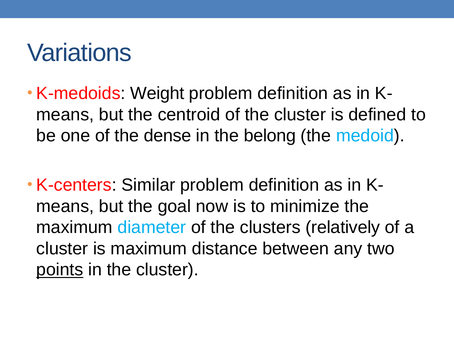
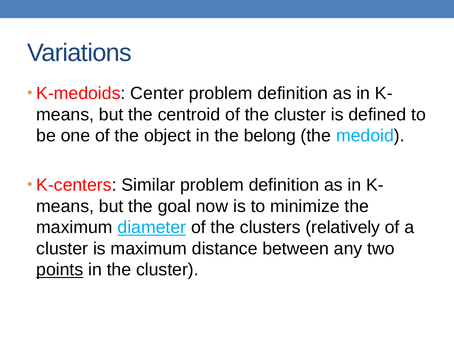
Weight: Weight -> Center
dense: dense -> object
diameter underline: none -> present
